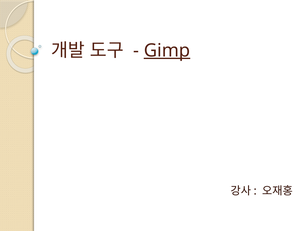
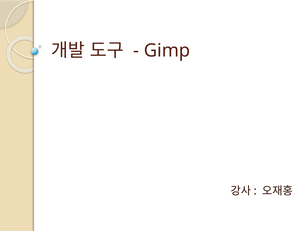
Gimp underline: present -> none
